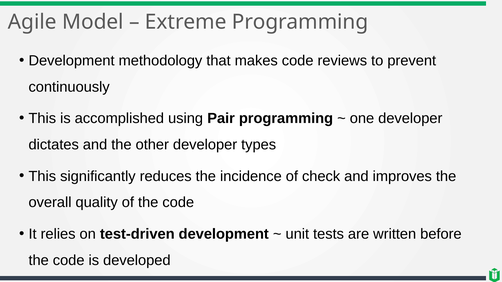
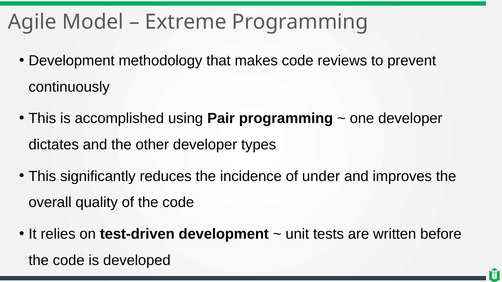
check: check -> under
